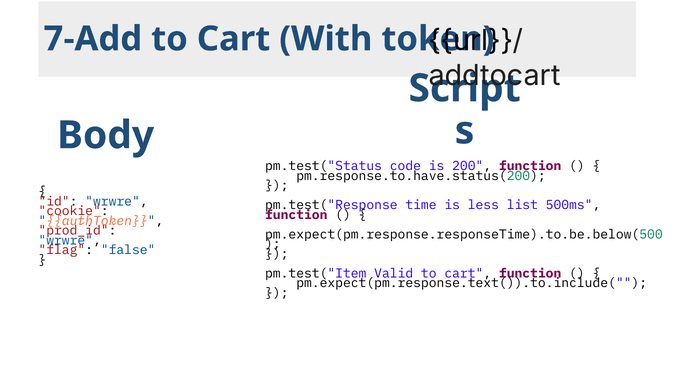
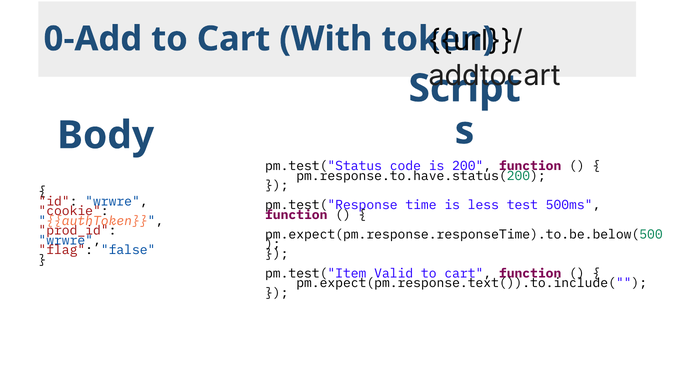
7-Add: 7-Add -> 0-Add
list: list -> test
